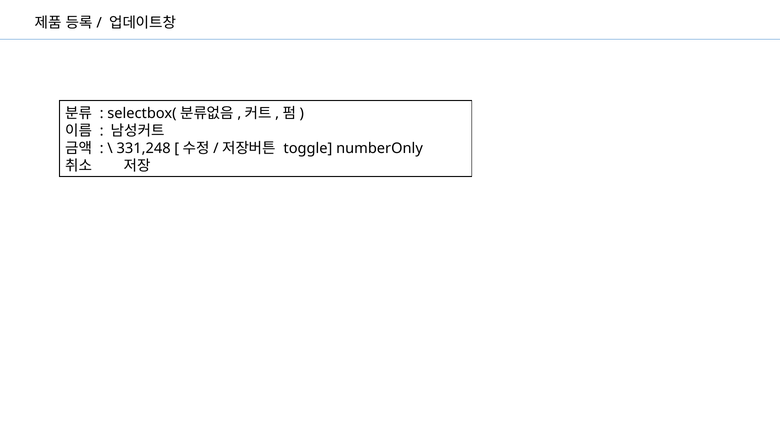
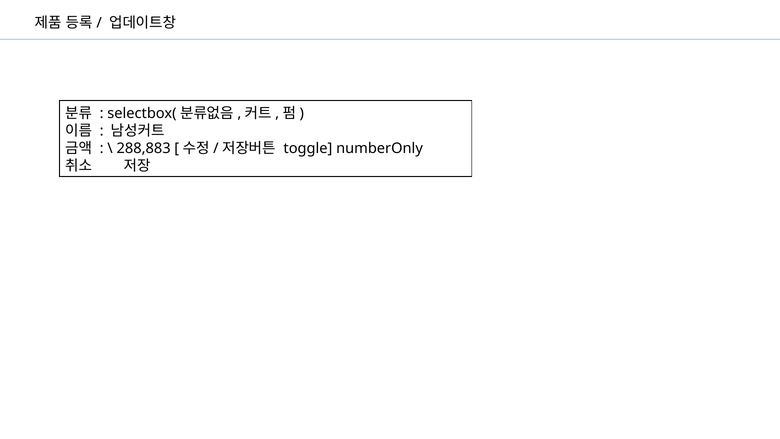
331,248: 331,248 -> 288,883
